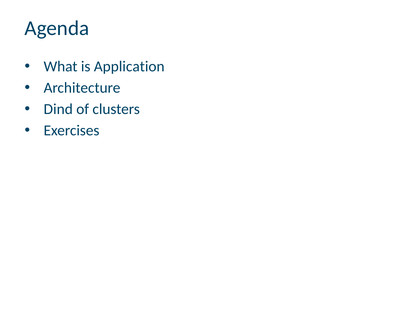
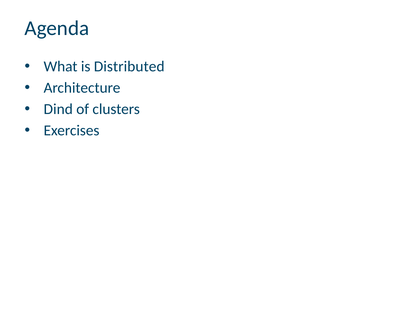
Application: Application -> Distributed
